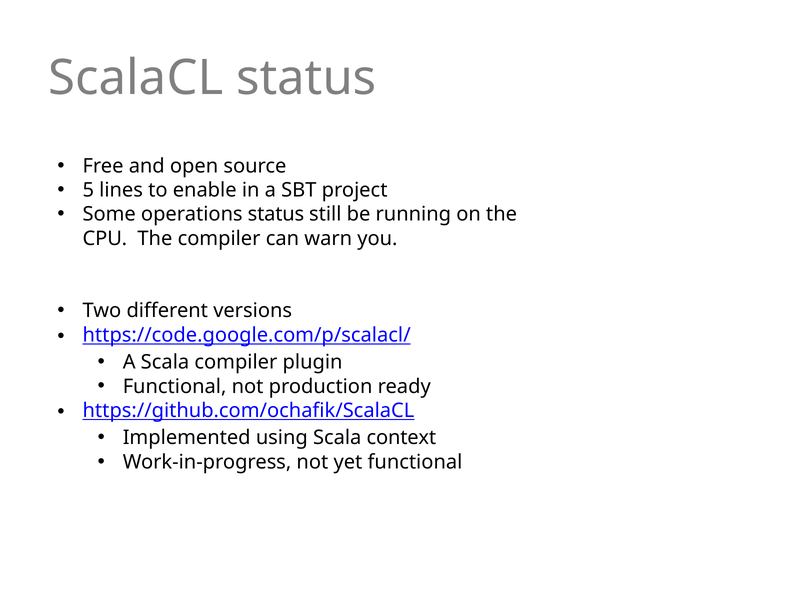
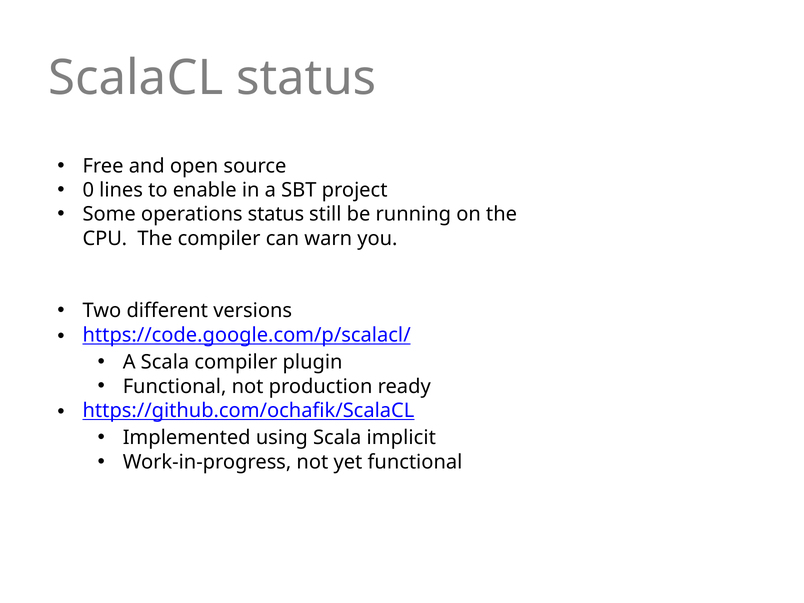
5: 5 -> 0
context: context -> implicit
